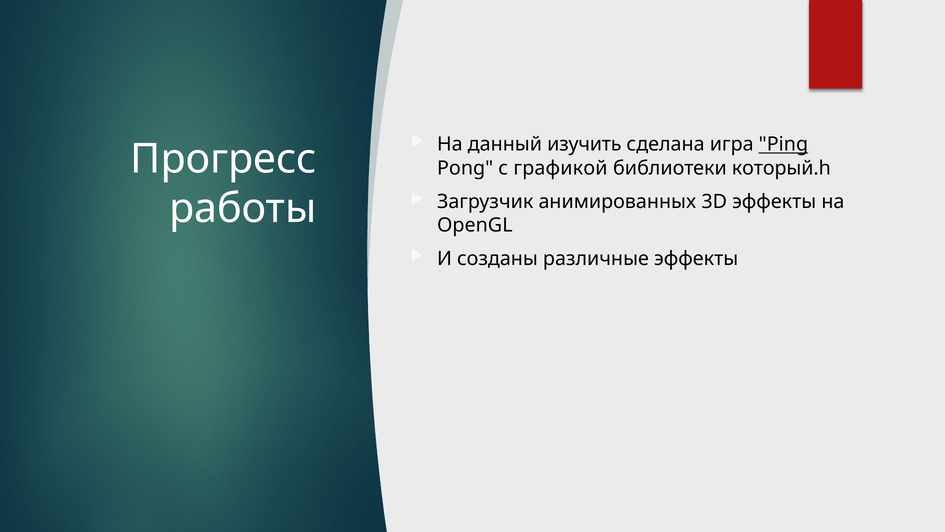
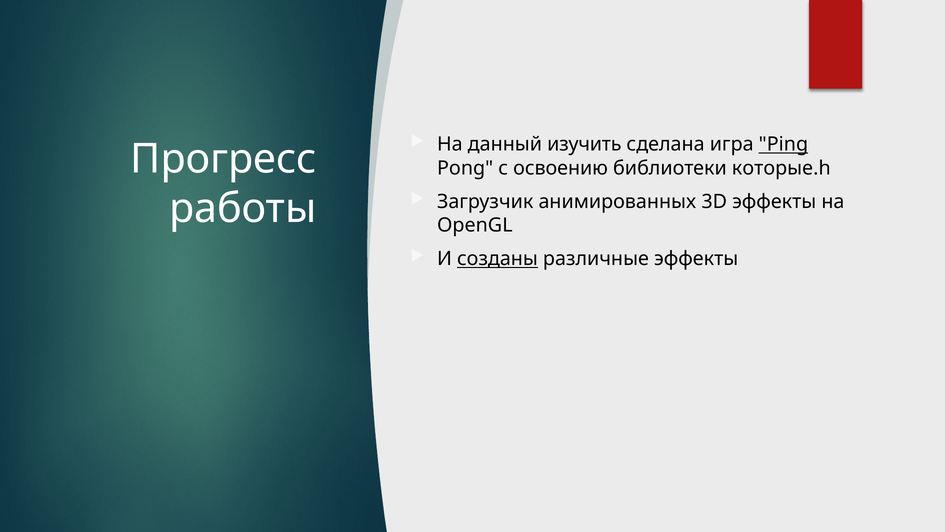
графикой: графикой -> освоению
который.h: который.h -> которые.h
созданы underline: none -> present
